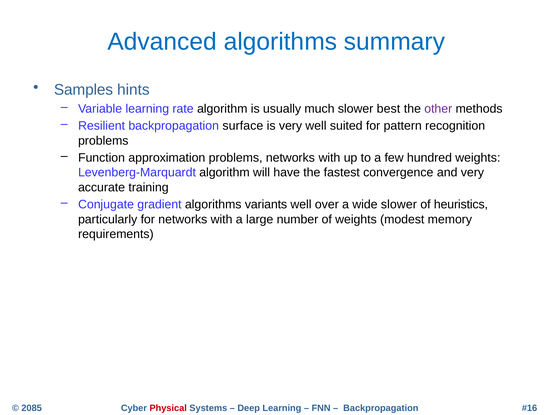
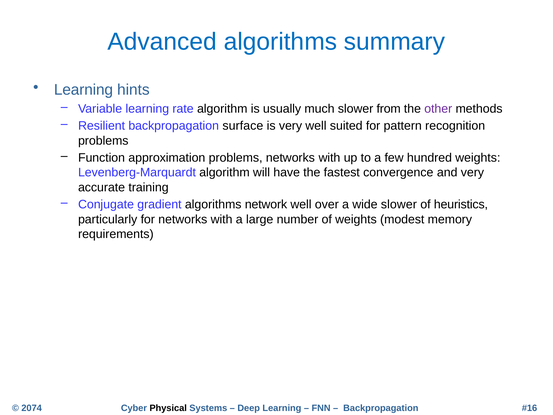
Samples at (83, 90): Samples -> Learning
best: best -> from
variants: variants -> network
2085: 2085 -> 2074
Physical colour: red -> black
